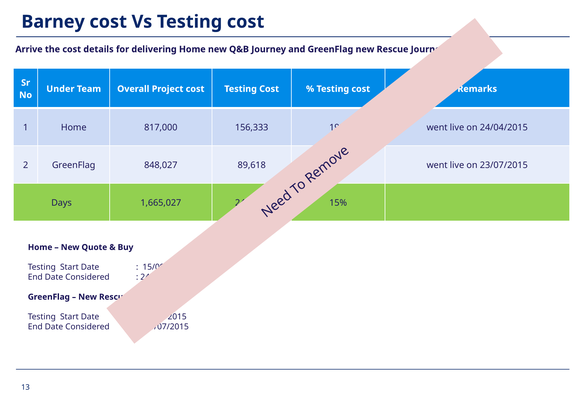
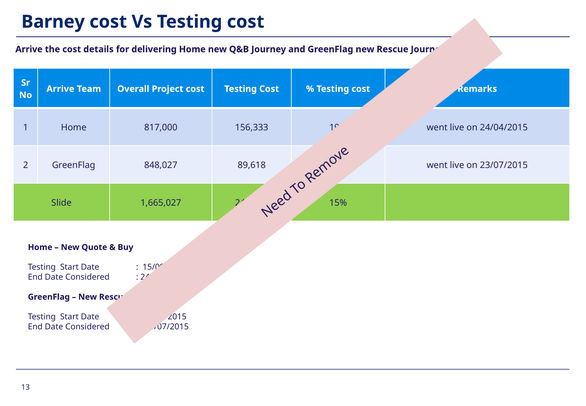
Under at (60, 89): Under -> Arrive
Days: Days -> Slide
